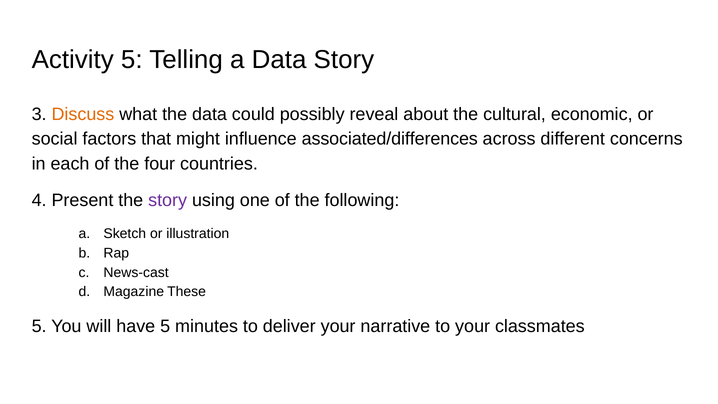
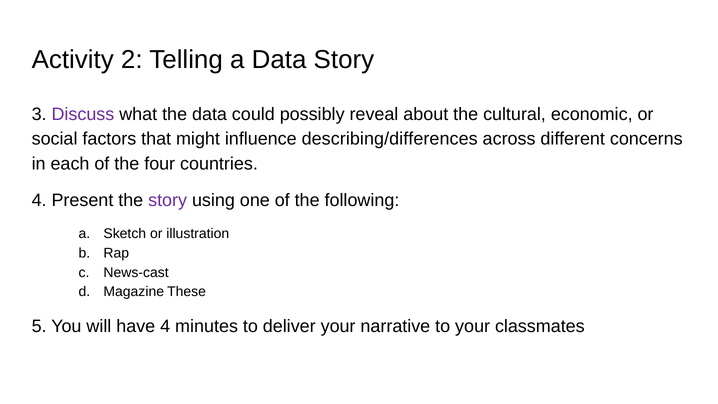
Activity 5: 5 -> 2
Discuss colour: orange -> purple
associated/differences: associated/differences -> describing/differences
have 5: 5 -> 4
